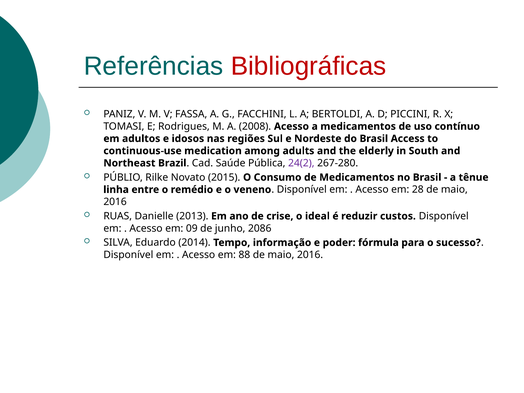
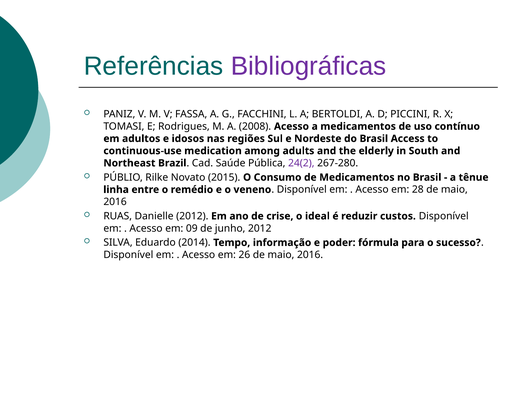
Bibliográficas colour: red -> purple
Danielle 2013: 2013 -> 2012
junho 2086: 2086 -> 2012
88: 88 -> 26
